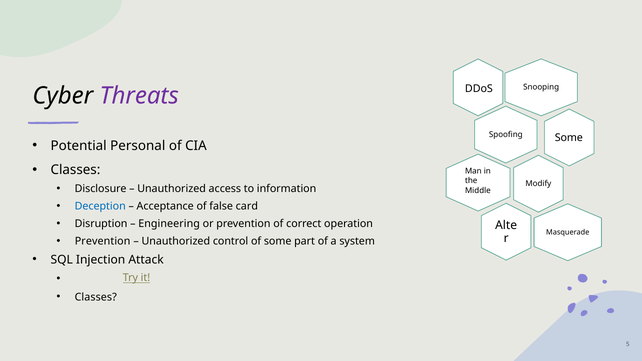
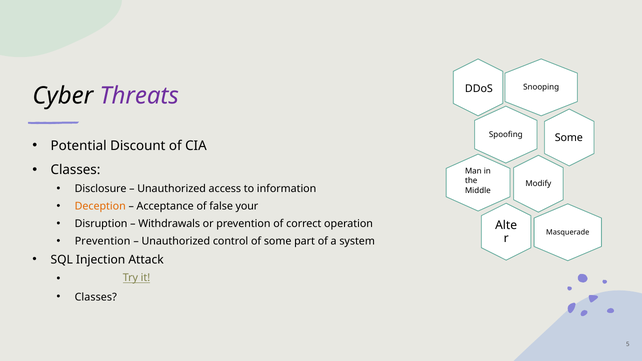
Personal: Personal -> Discount
Deception colour: blue -> orange
card: card -> your
Engineering: Engineering -> Withdrawals
